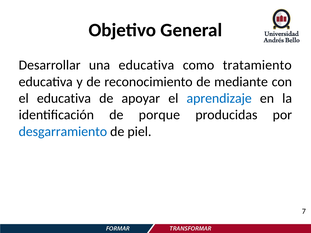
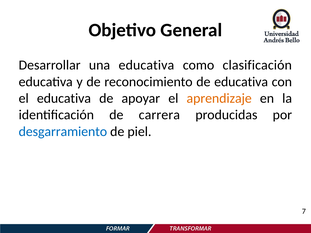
tratamiento: tratamiento -> clasificación
de mediante: mediante -> educativa
aprendizaje colour: blue -> orange
porque: porque -> carrera
